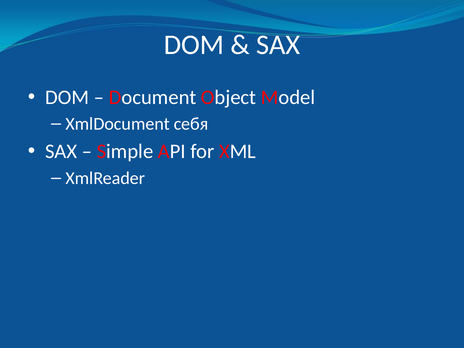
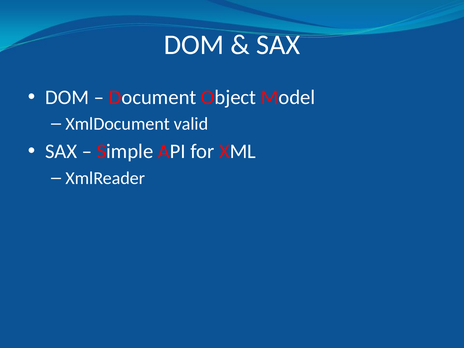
себя: себя -> valid
